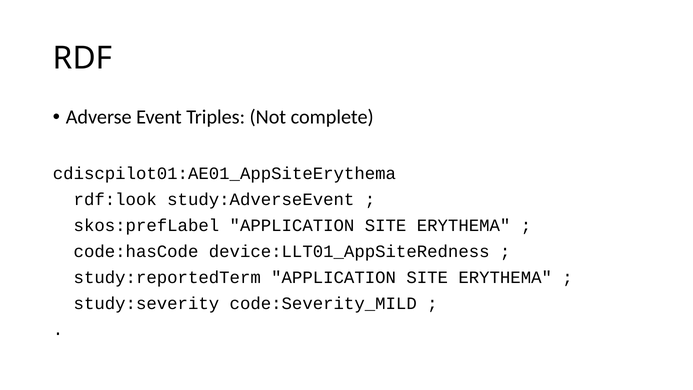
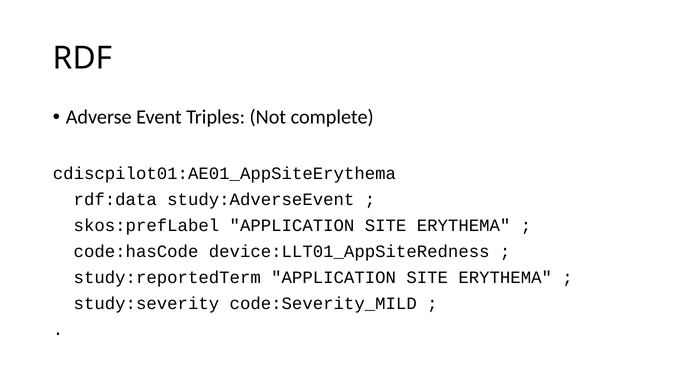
rdf:look: rdf:look -> rdf:data
